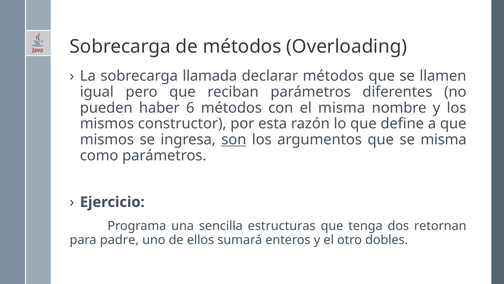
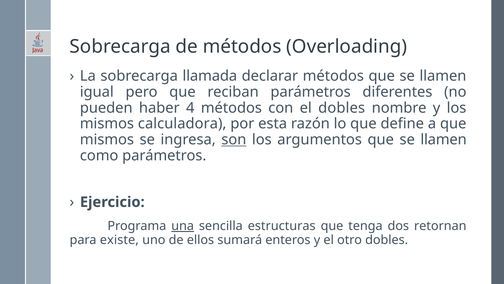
6: 6 -> 4
el misma: misma -> dobles
constructor: constructor -> calculadora
argumentos que se misma: misma -> llamen
una underline: none -> present
padre: padre -> existe
